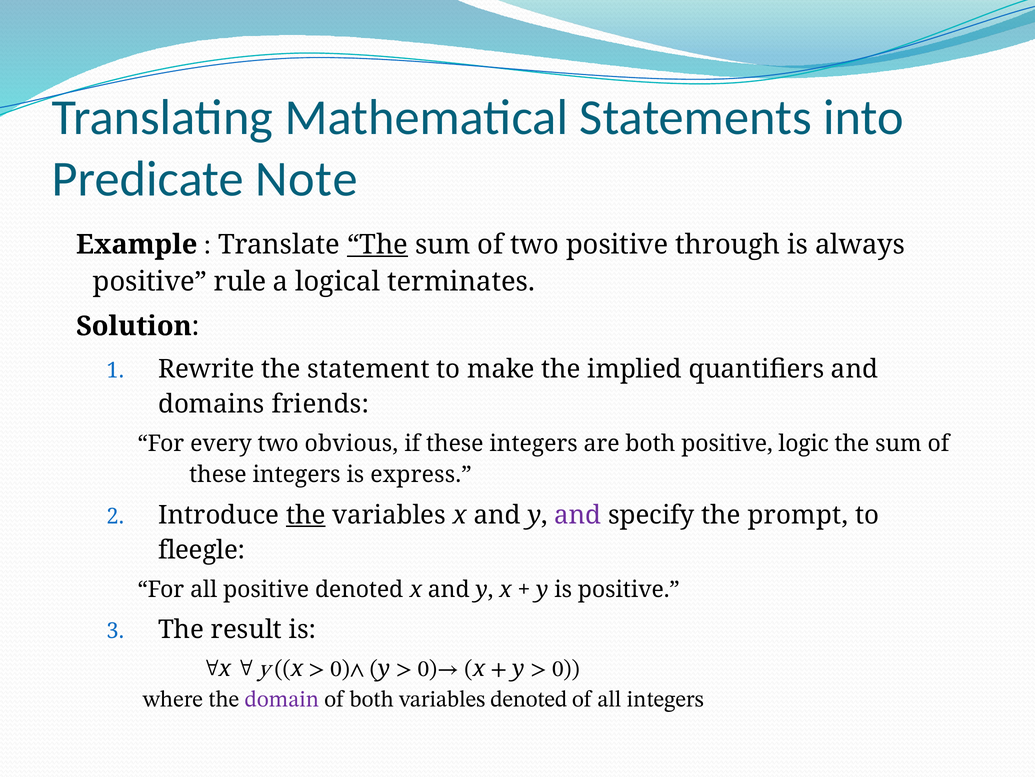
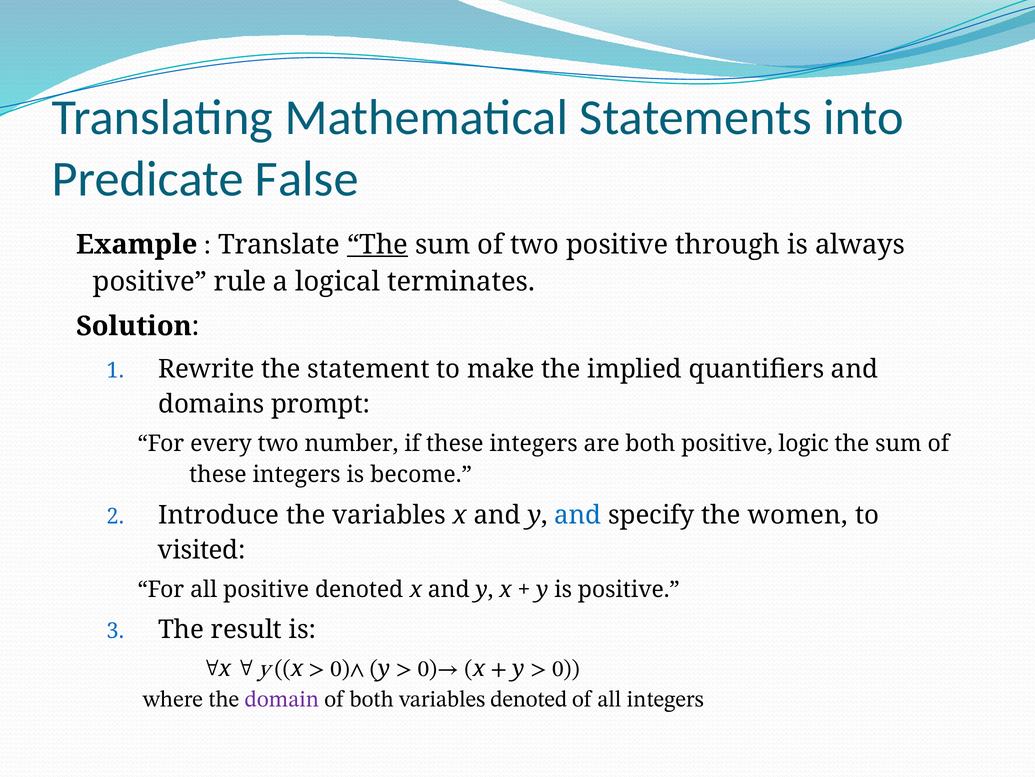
Note: Note -> False
friends: friends -> prompt
obvious: obvious -> number
express: express -> become
the at (306, 515) underline: present -> none
and at (578, 515) colour: purple -> blue
prompt: prompt -> women
fleegle: fleegle -> visited
